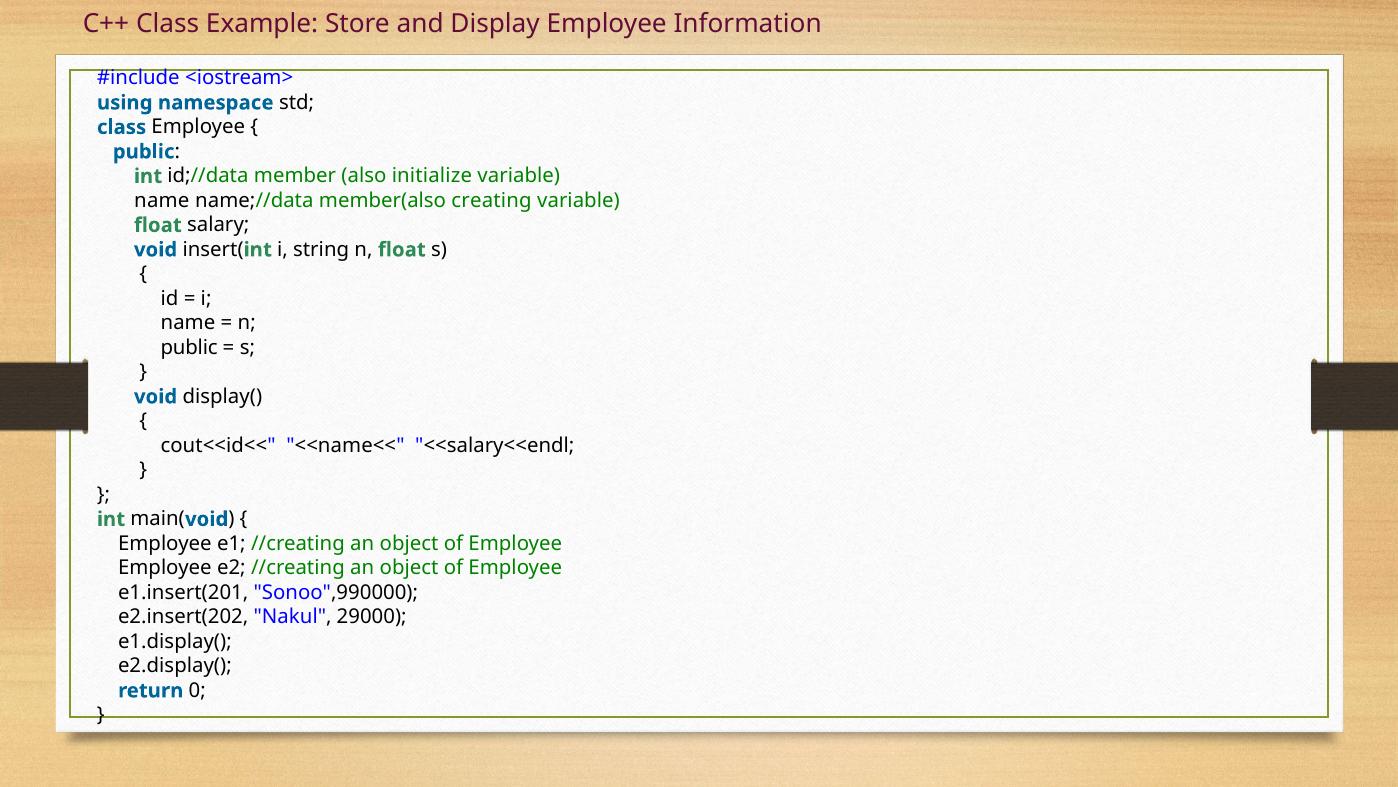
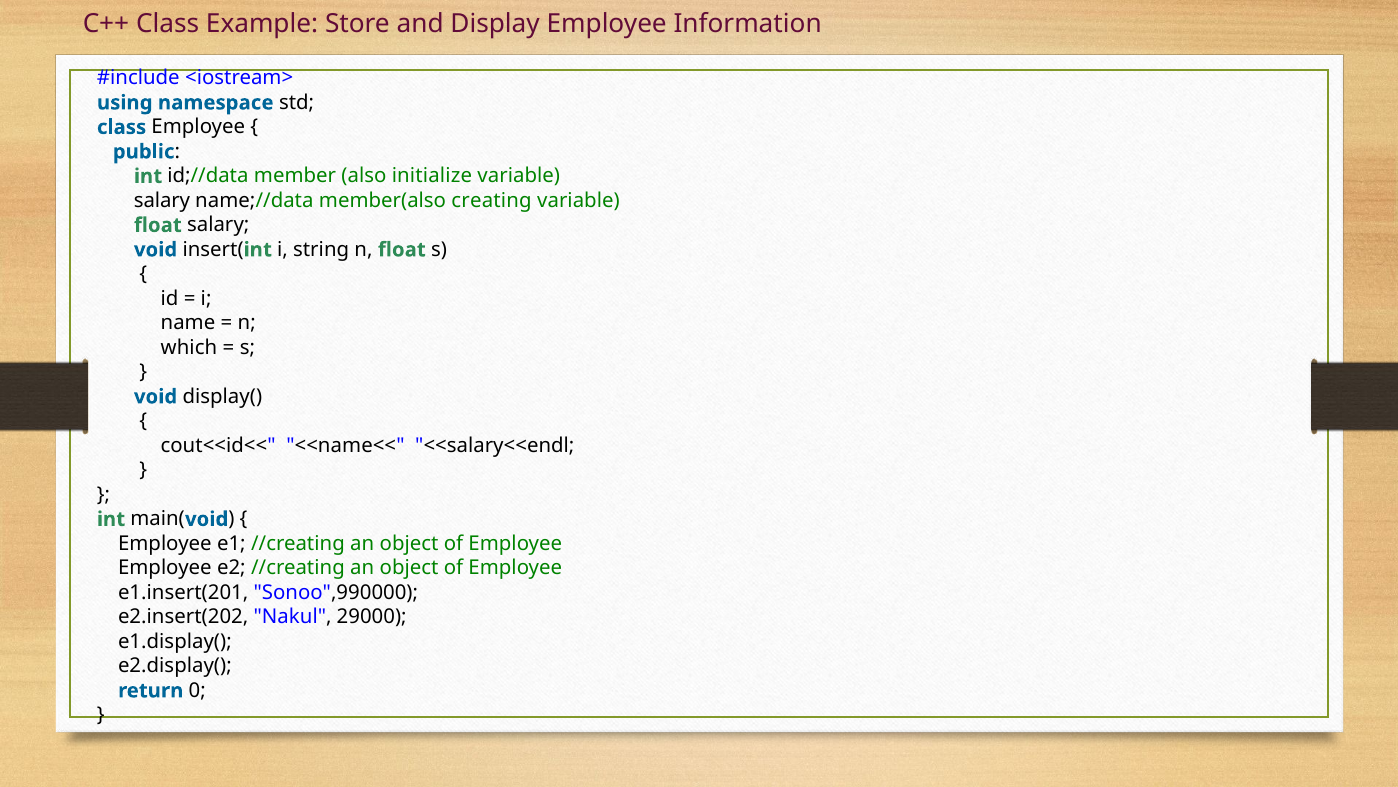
name at (162, 201): name -> salary
public at (189, 347): public -> which
